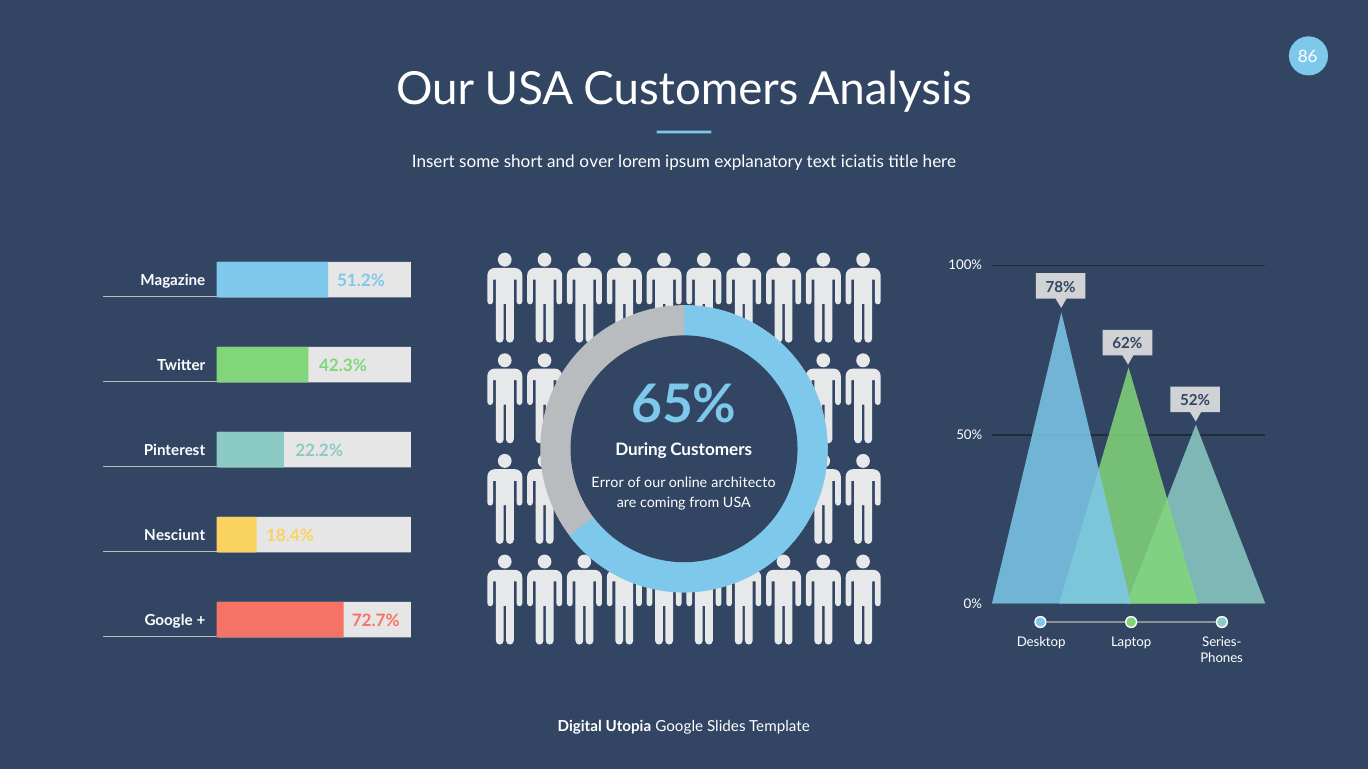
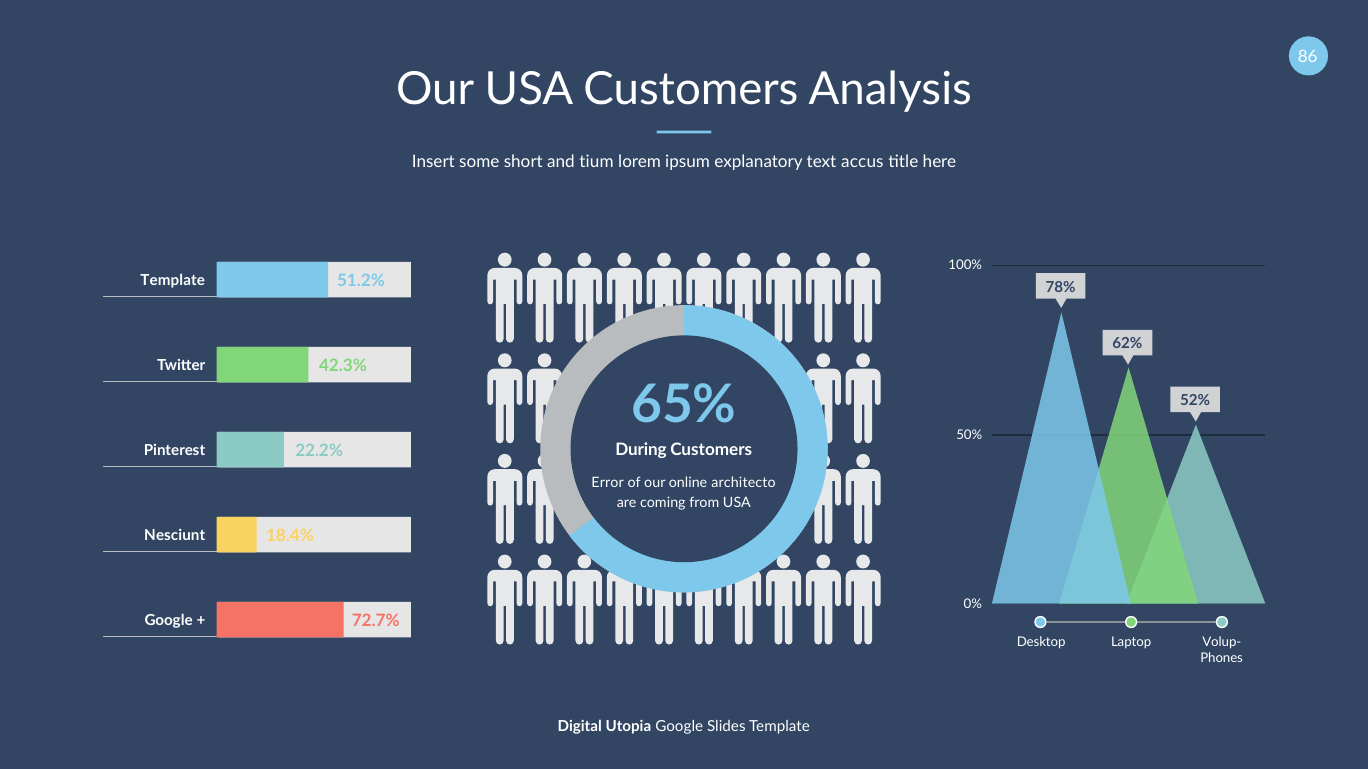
over: over -> tium
iciatis: iciatis -> accus
Magazine at (173, 281): Magazine -> Template
Series-: Series- -> Volup-
